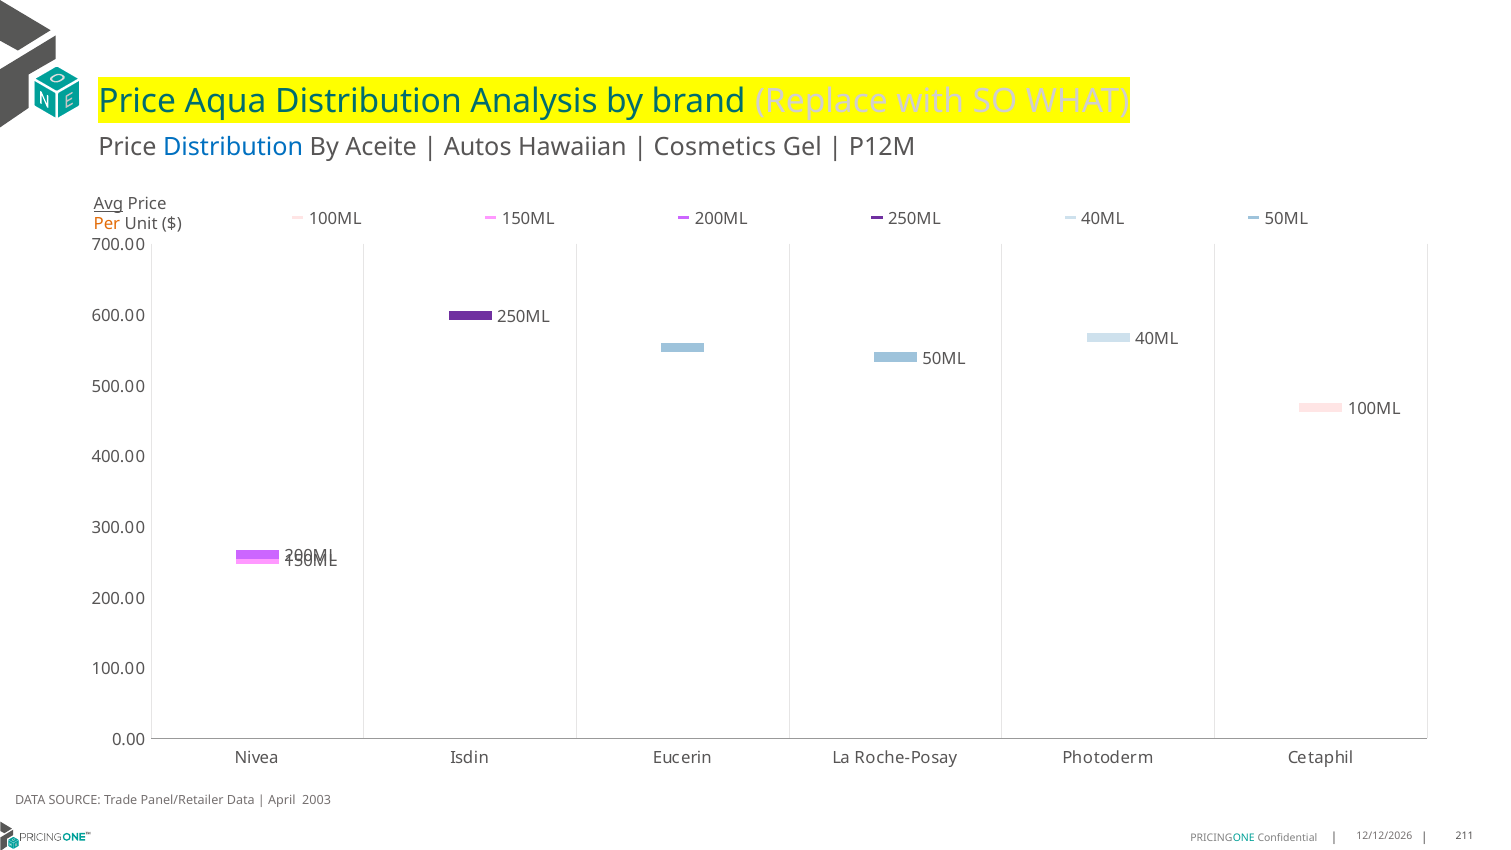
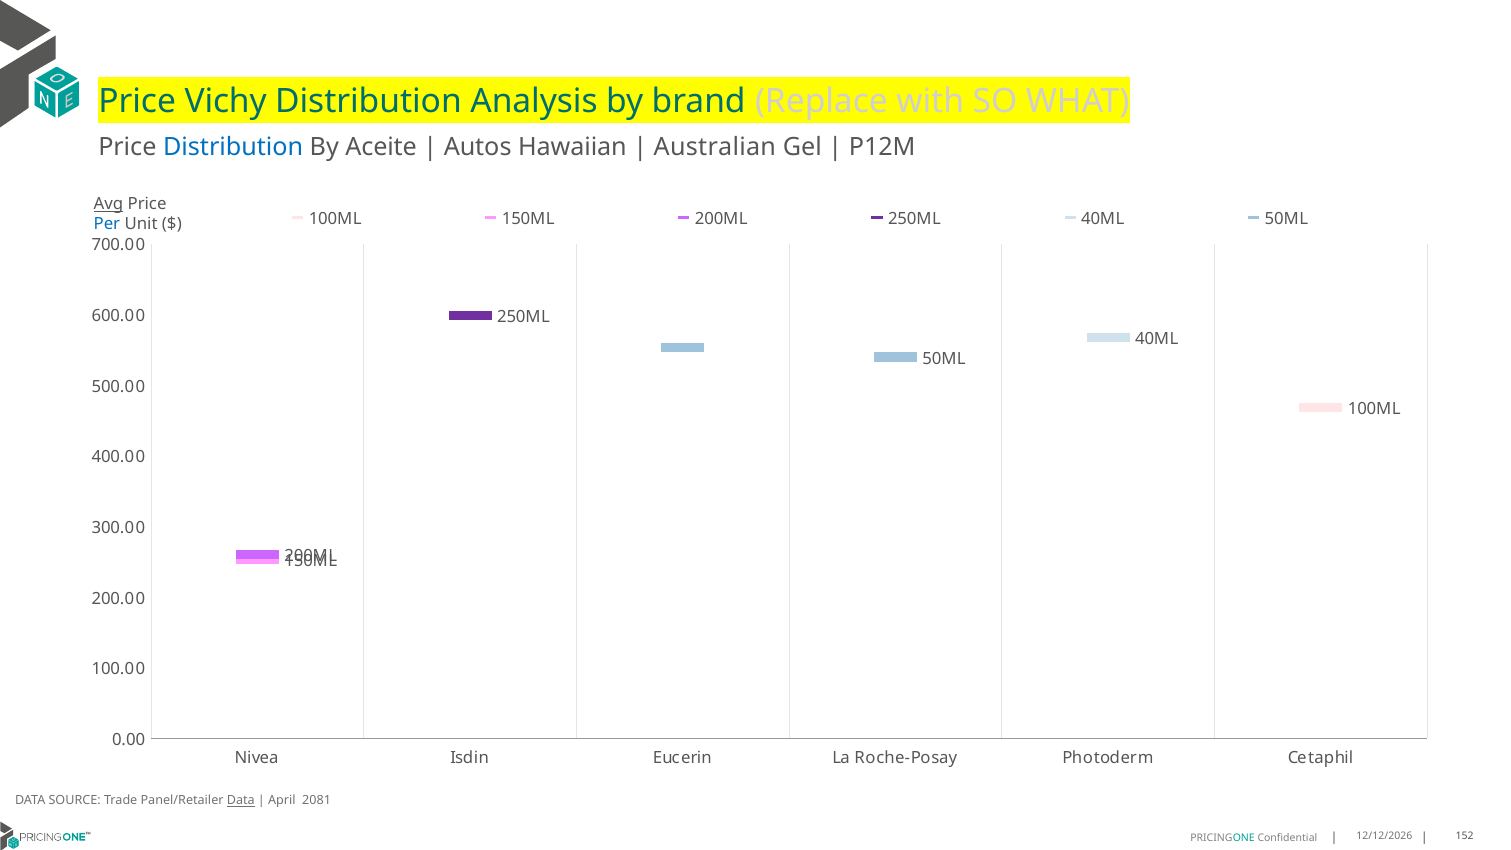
Aqua: Aqua -> Vichy
Cosmetics: Cosmetics -> Australian
Per colour: orange -> blue
Data at (241, 801) underline: none -> present
2003: 2003 -> 2081
211: 211 -> 152
